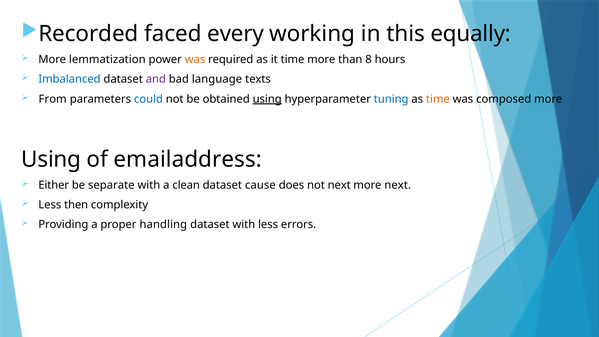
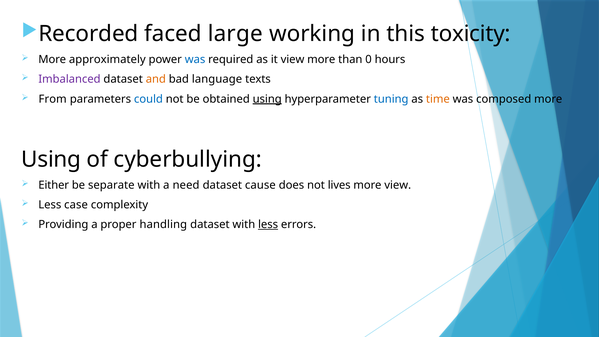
every: every -> large
equally: equally -> toxicity
lemmatization: lemmatization -> approximately
was at (195, 60) colour: orange -> blue
it time: time -> view
8: 8 -> 0
Imbalanced colour: blue -> purple
and colour: purple -> orange
emailaddress: emailaddress -> cyberbullying
clean: clean -> need
not next: next -> lives
more next: next -> view
then: then -> case
less at (268, 225) underline: none -> present
